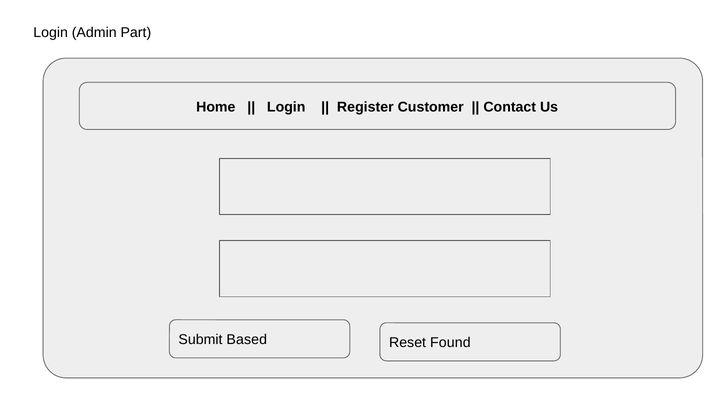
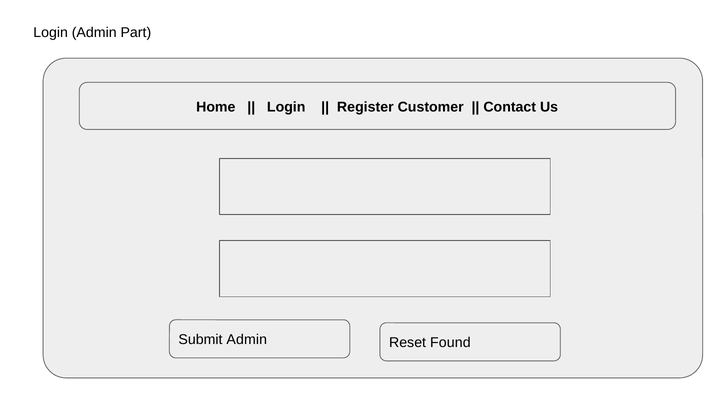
Submit Based: Based -> Admin
